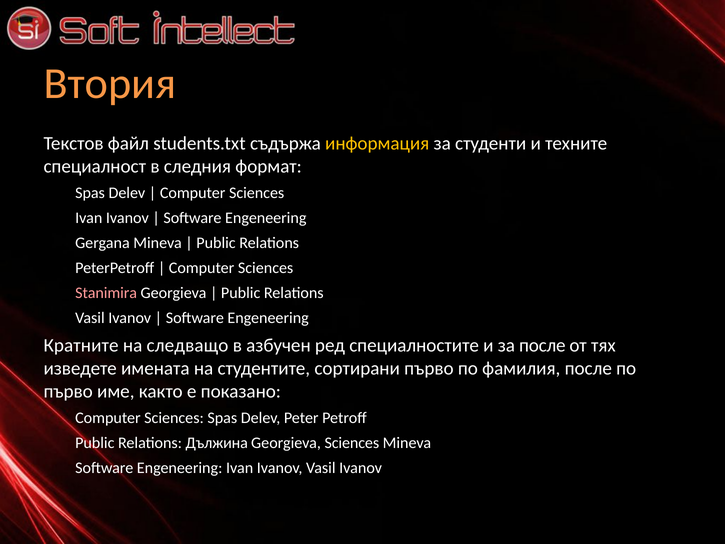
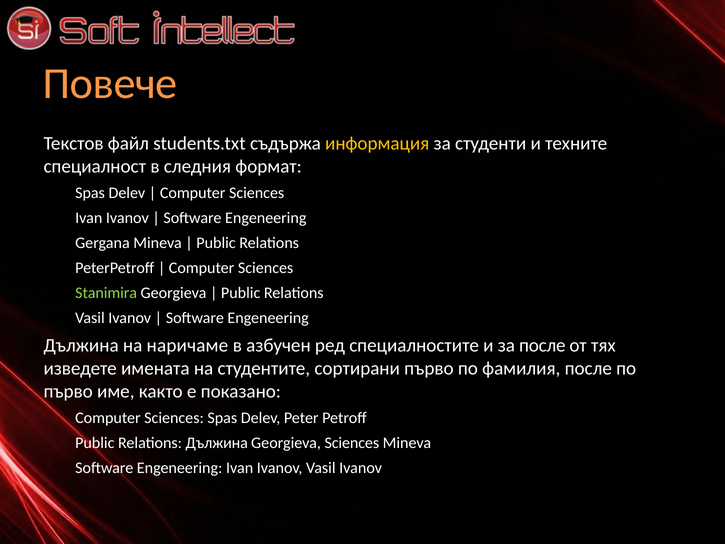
Втория: Втория -> Повече
Stanimira colour: pink -> light green
Кратните at (81, 346): Кратните -> Дължина
следващо: следващо -> наричаме
